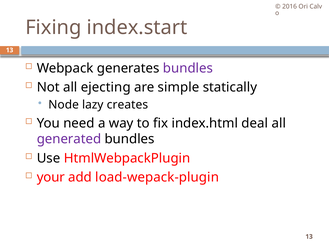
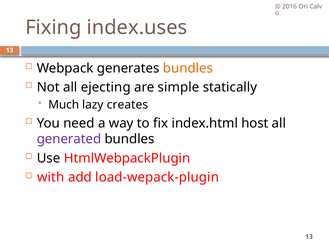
index.start: index.start -> index.uses
bundles at (188, 68) colour: purple -> orange
Node: Node -> Much
deal: deal -> host
your: your -> with
